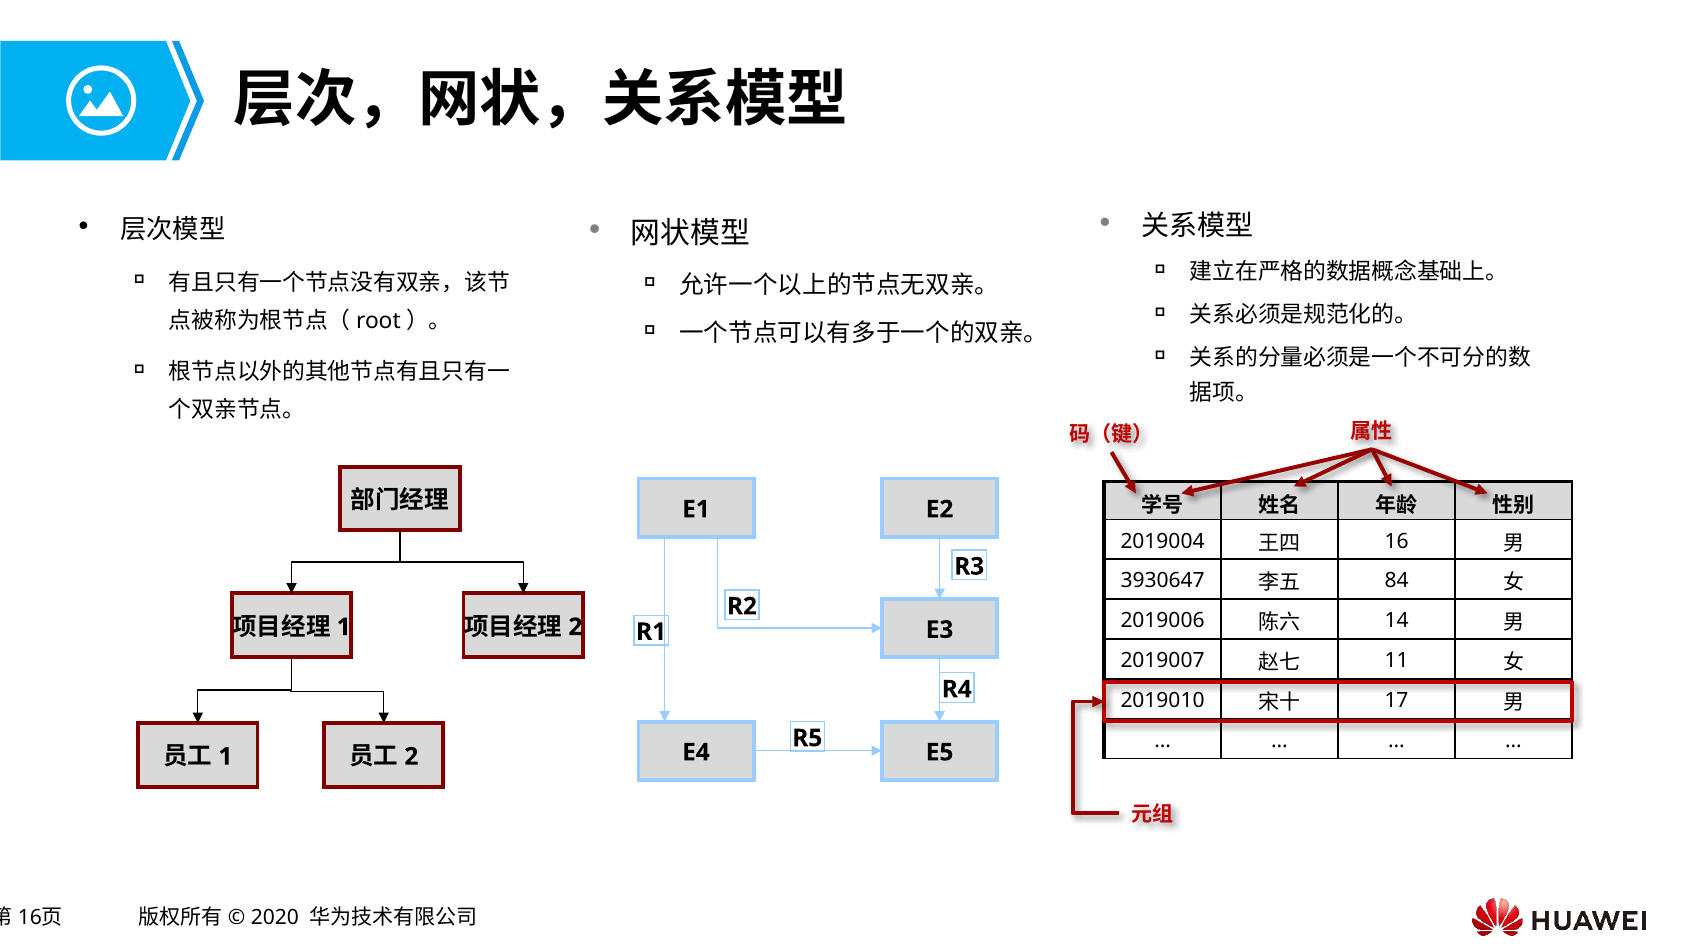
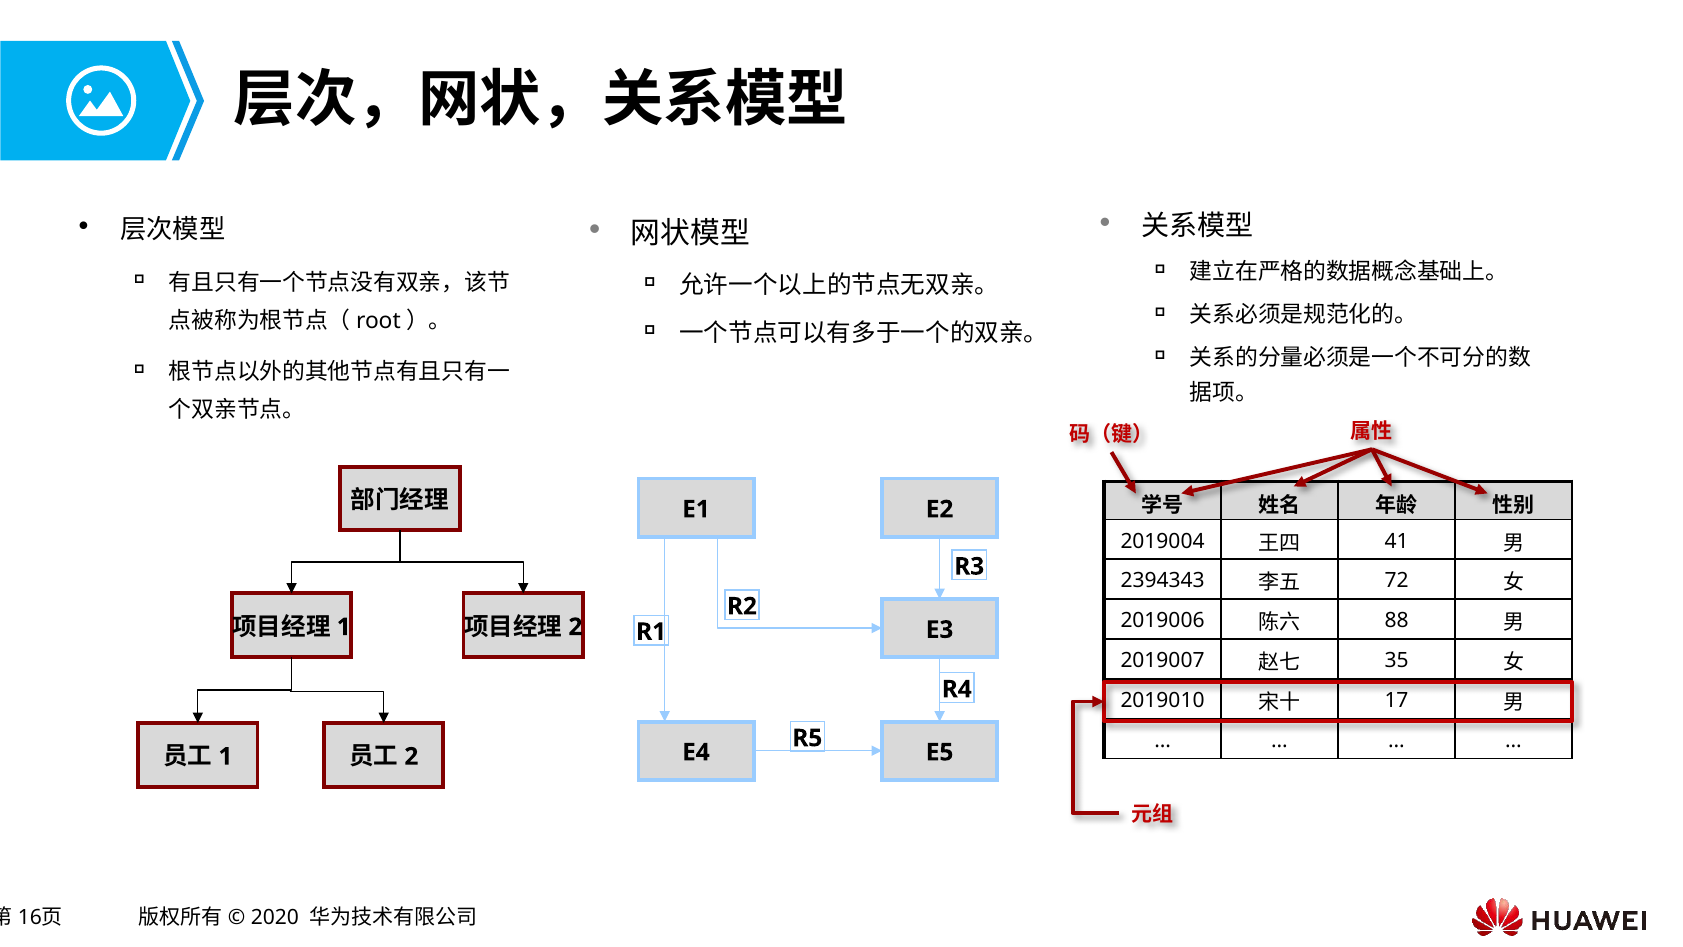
16: 16 -> 41
3930647: 3930647 -> 2394343
84: 84 -> 72
14: 14 -> 88
11: 11 -> 35
